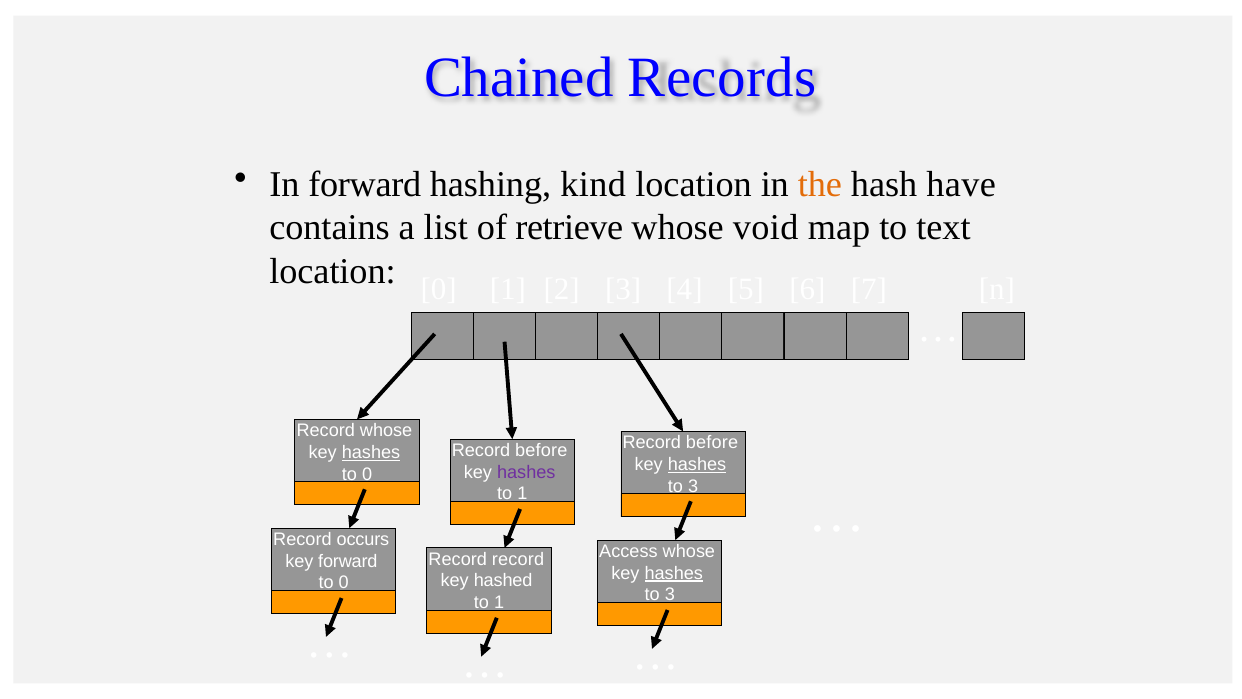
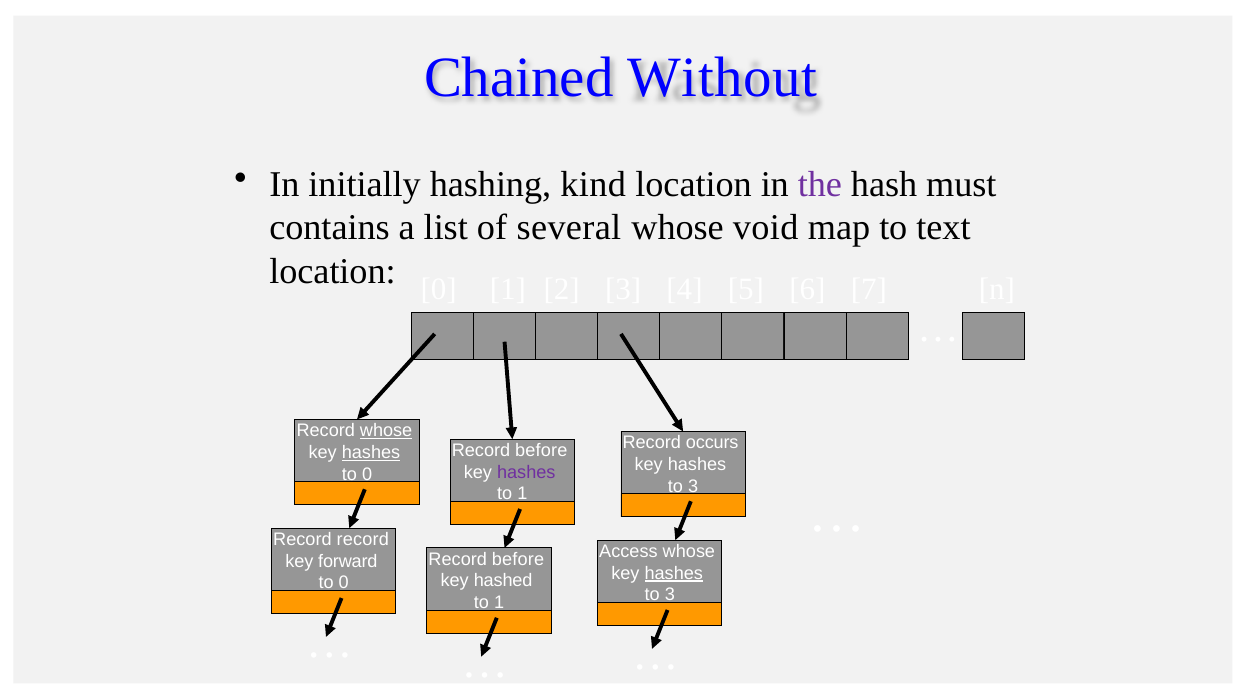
Records: Records -> Without
In forward: forward -> initially
the colour: orange -> purple
have: have -> must
retrieve: retrieve -> several
whose at (386, 430) underline: none -> present
before at (712, 442): before -> occurs
hashes at (697, 464) underline: present -> none
Record occurs: occurs -> record
record at (518, 559): record -> before
